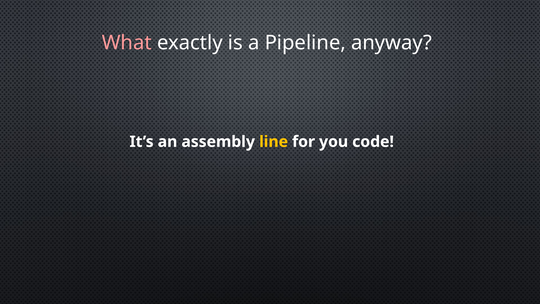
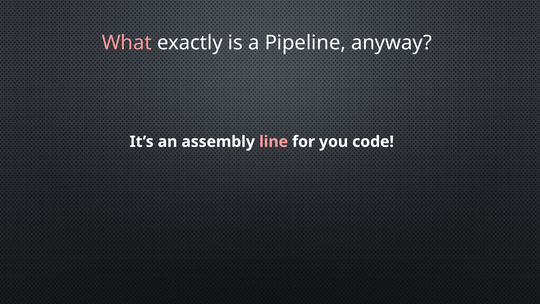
line colour: yellow -> pink
